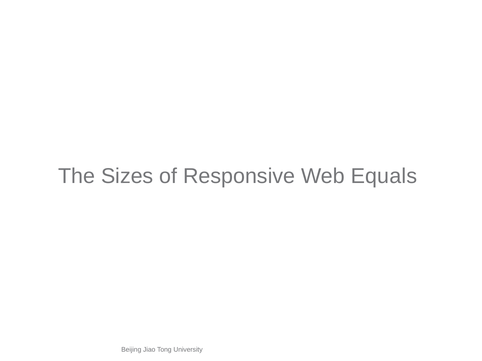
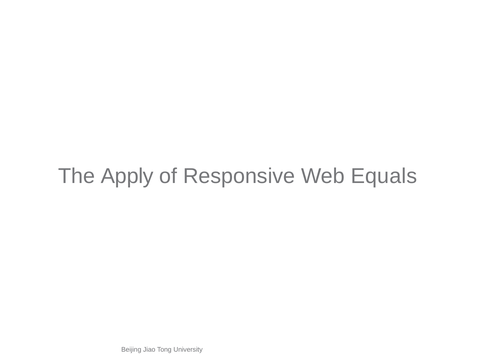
Sizes: Sizes -> Apply
